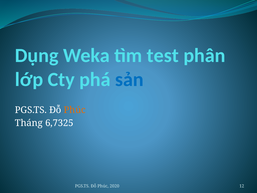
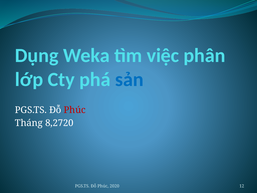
test: test -> việc
Phúc at (75, 110) colour: orange -> red
6,7325: 6,7325 -> 8,2720
